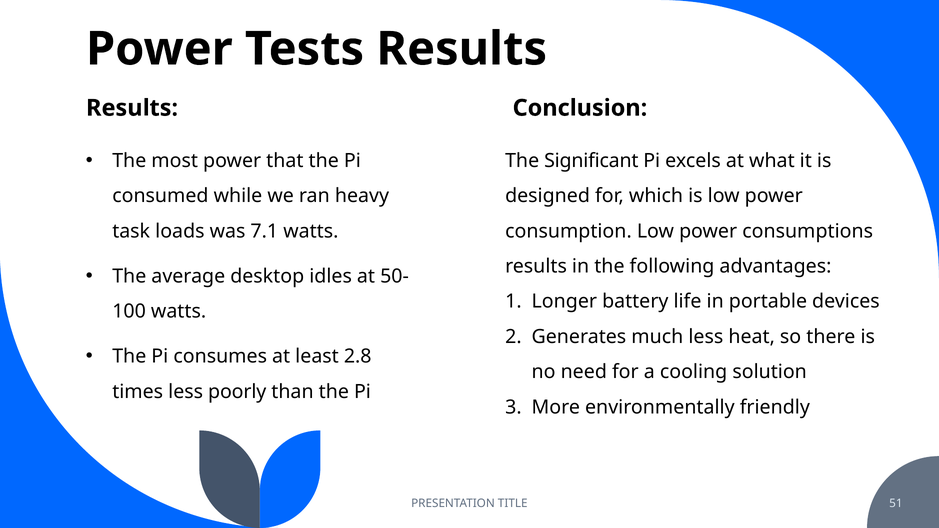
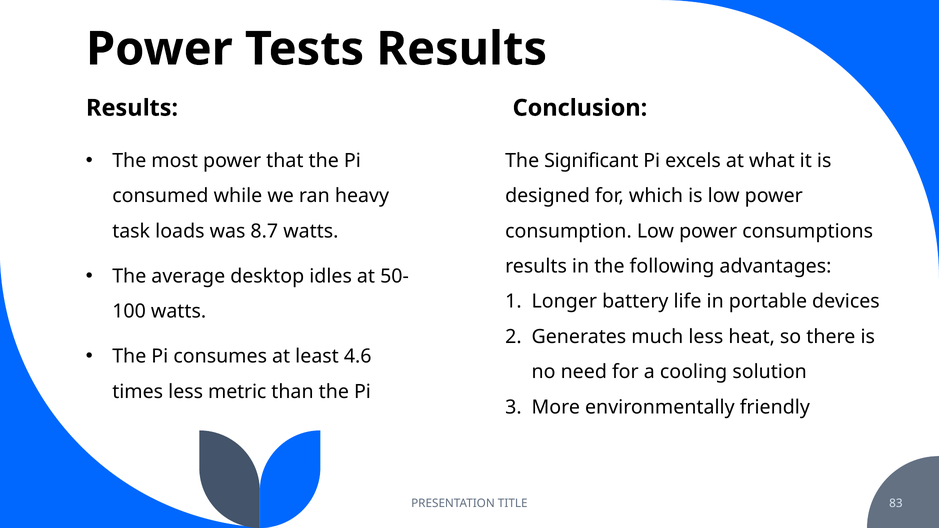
7.1: 7.1 -> 8.7
2.8: 2.8 -> 4.6
poorly: poorly -> metric
51: 51 -> 83
